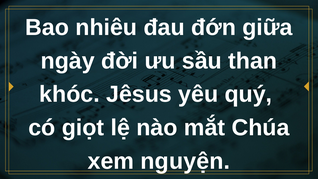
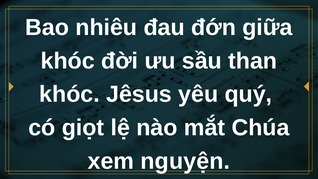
ngày at (68, 61): ngày -> khóc
